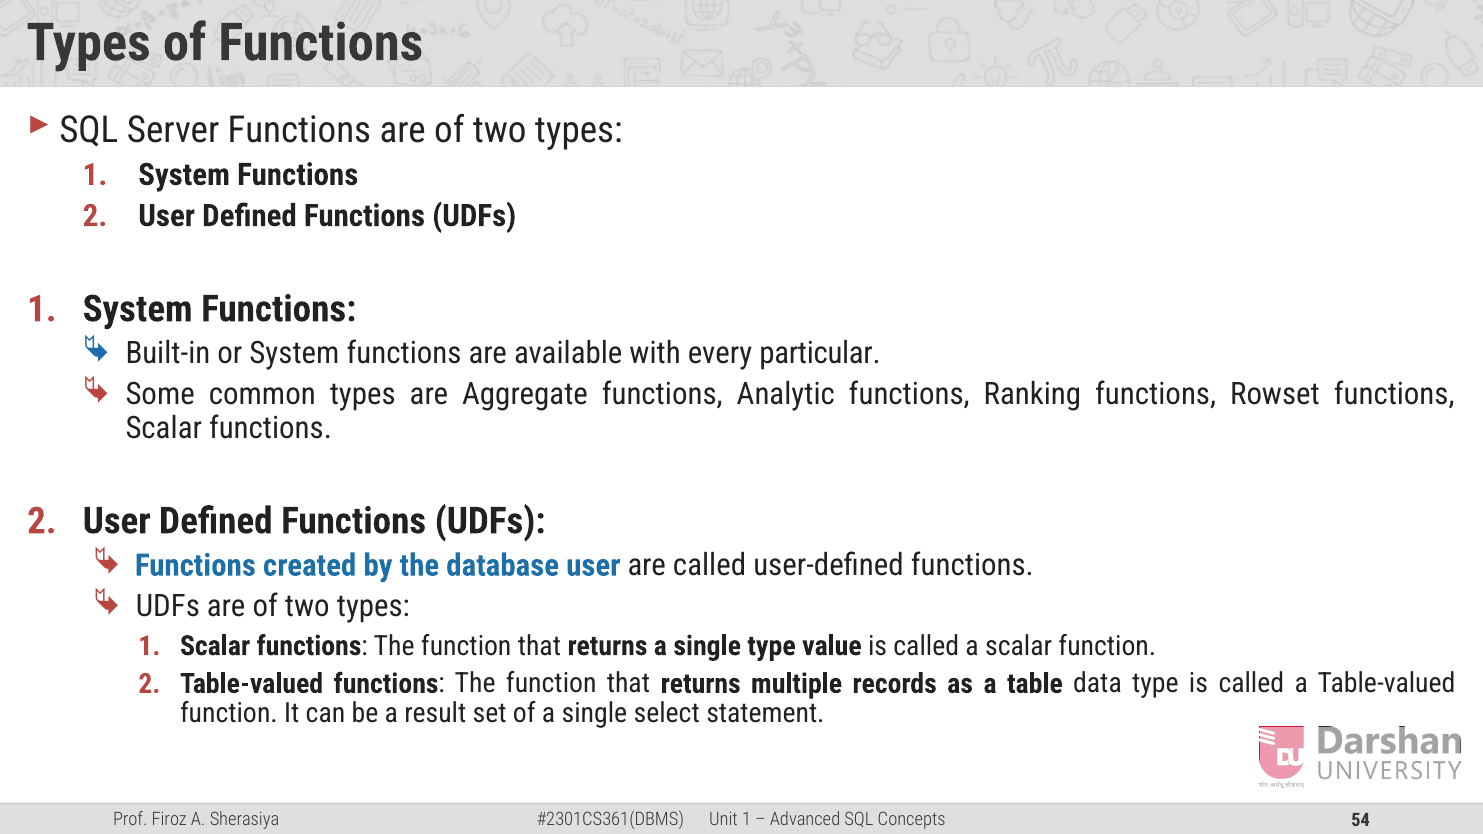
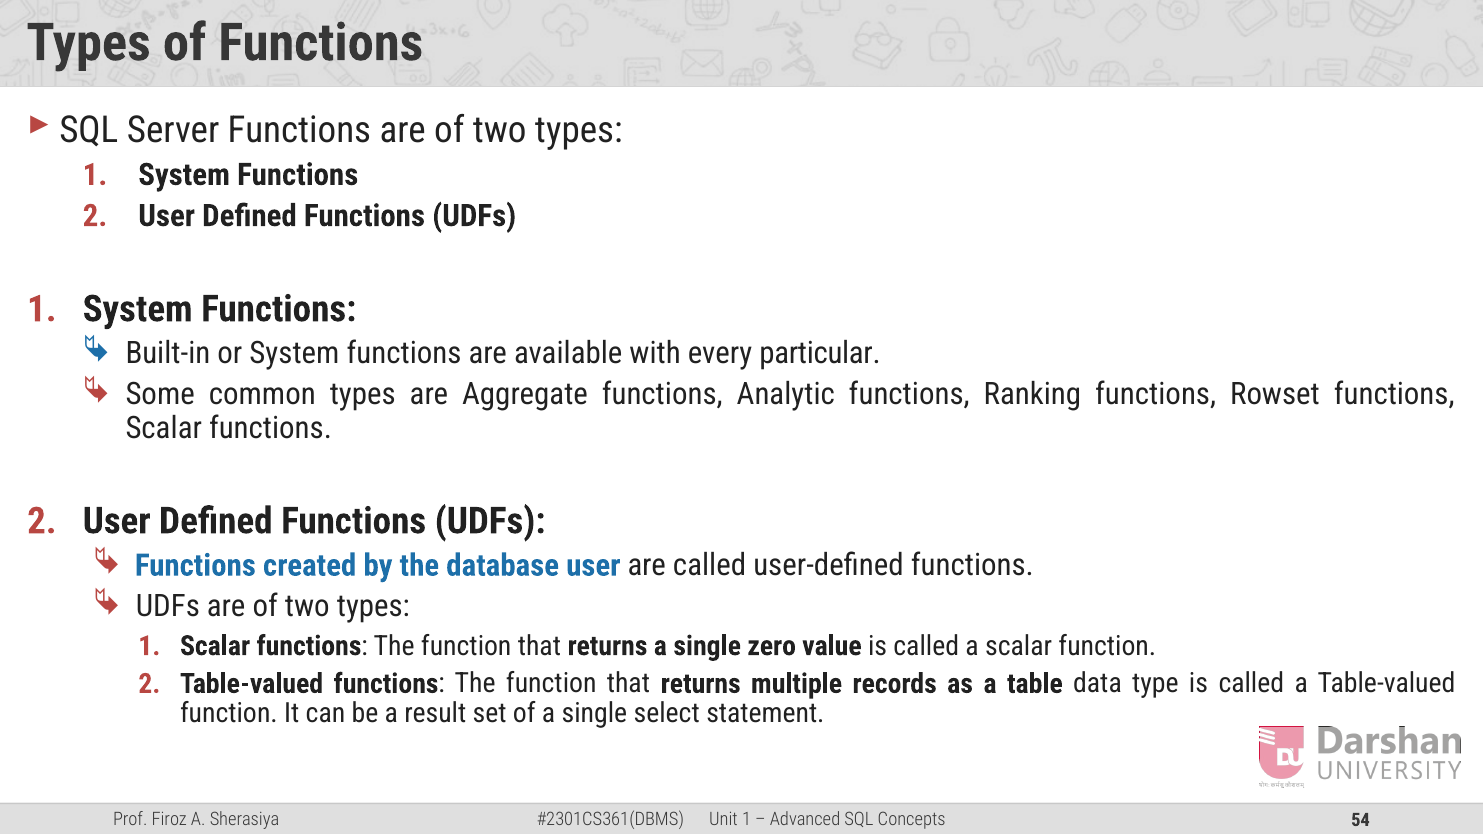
single type: type -> zero
